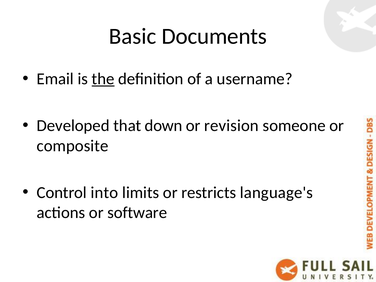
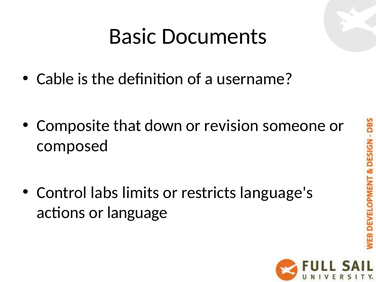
Email: Email -> Cable
the underline: present -> none
Developed: Developed -> Composite
composite: composite -> composed
into: into -> labs
software: software -> language
